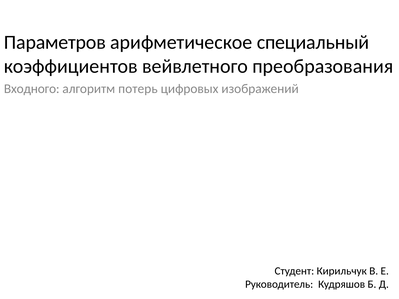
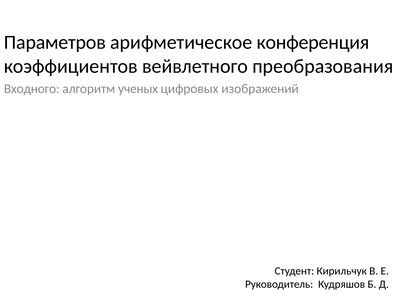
специальный: специальный -> конференция
потерь: потерь -> ученых
